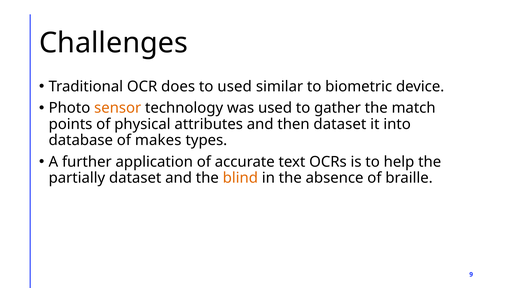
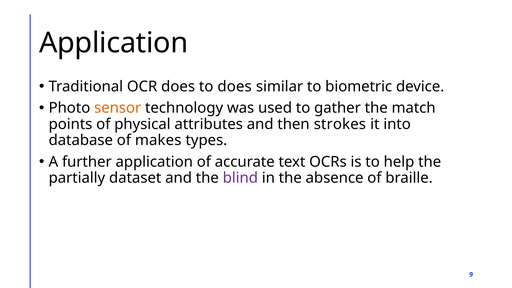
Challenges at (113, 43): Challenges -> Application
to used: used -> does
then dataset: dataset -> strokes
blind colour: orange -> purple
